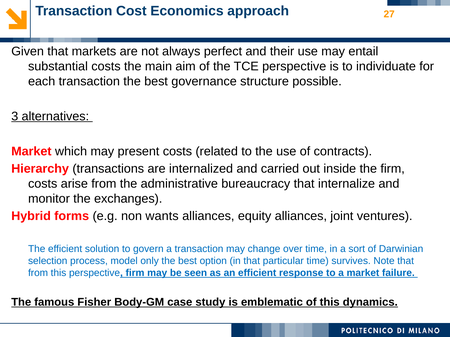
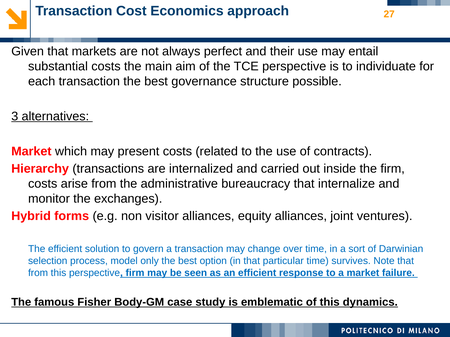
wants: wants -> visitor
